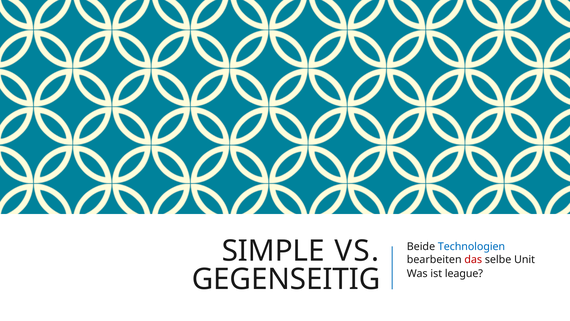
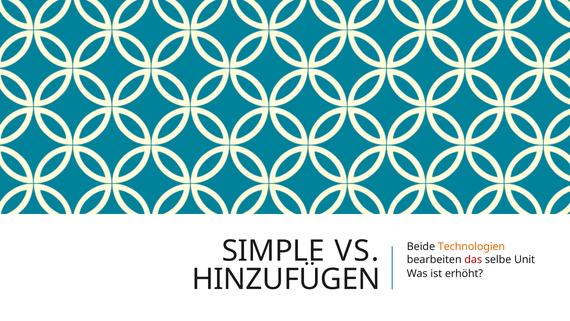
Technologien colour: blue -> orange
league: league -> erhöht
GEGENSEITIG: GEGENSEITIG -> HINZUFÜGEN
